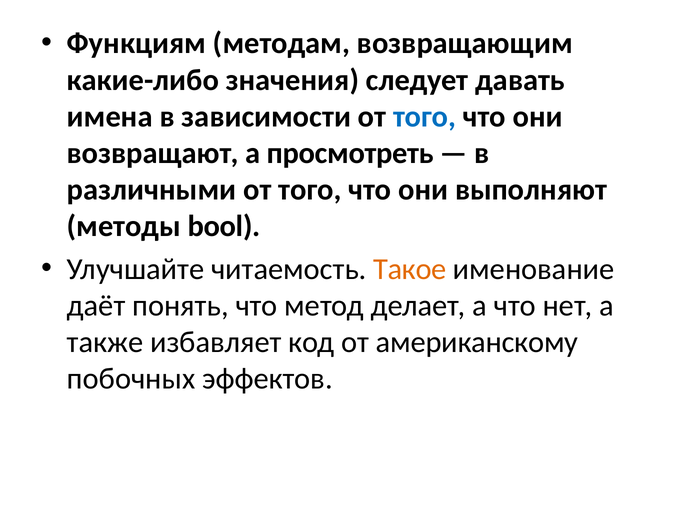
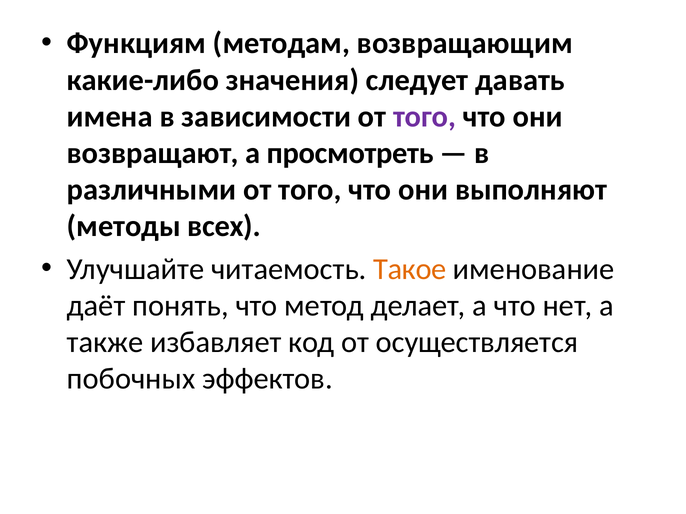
того at (425, 117) colour: blue -> purple
bool: bool -> всех
американскому: американскому -> осуществляется
